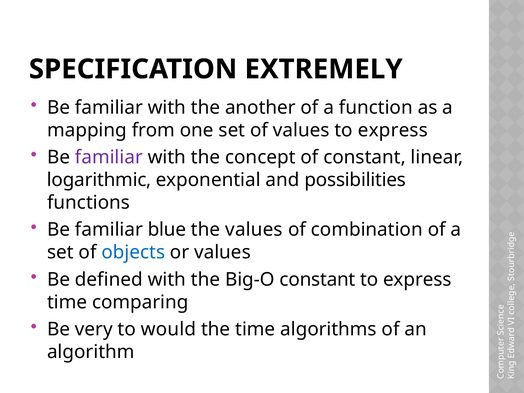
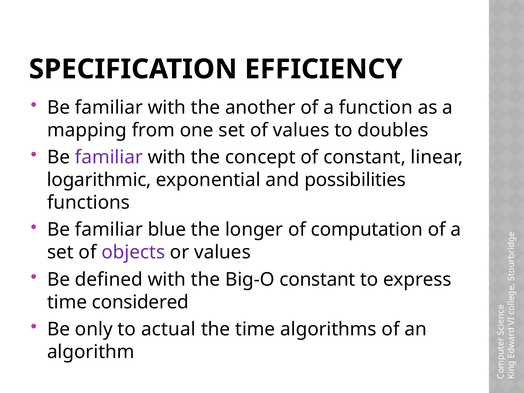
EXTREMELY: EXTREMELY -> EFFICIENCY
values to express: express -> doubles
the values: values -> longer
combination: combination -> computation
objects colour: blue -> purple
comparing: comparing -> considered
very: very -> only
would: would -> actual
